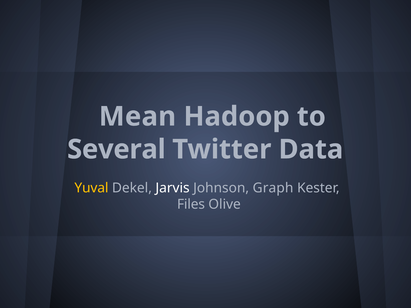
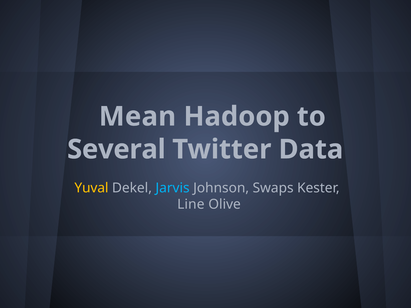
Jarvis colour: white -> light blue
Graph: Graph -> Swaps
Files: Files -> Line
